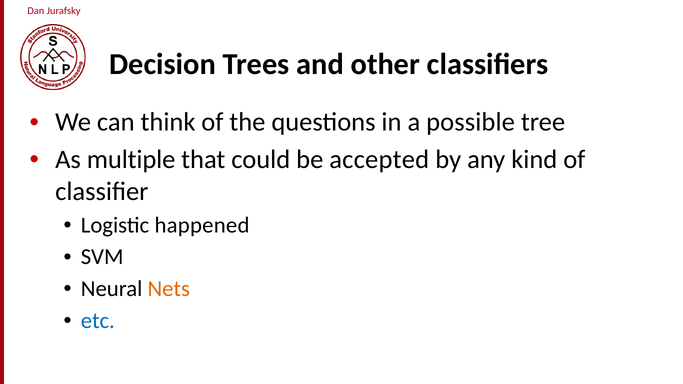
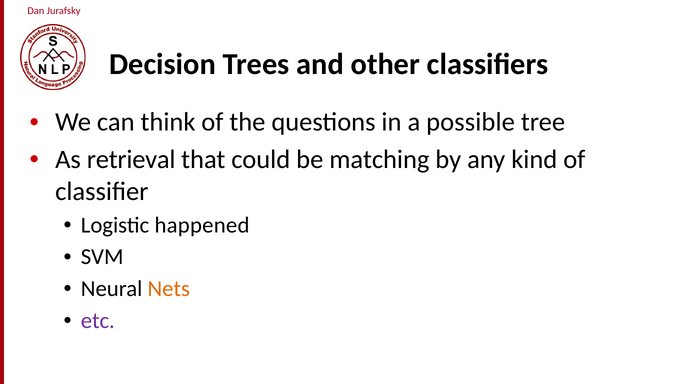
multiple: multiple -> retrieval
accepted: accepted -> matching
etc colour: blue -> purple
